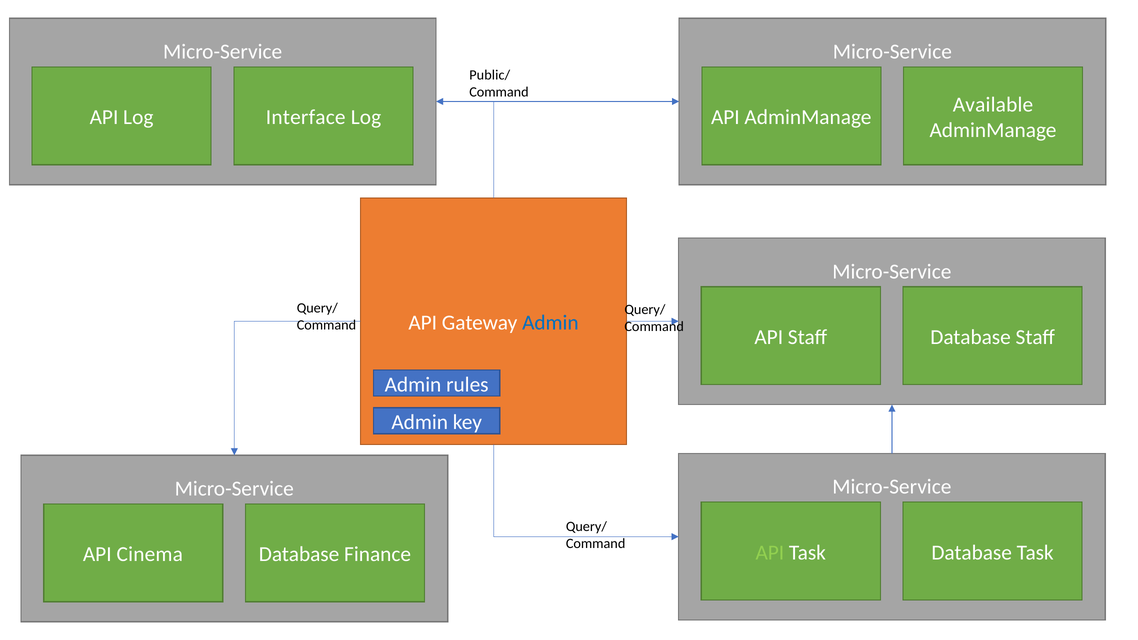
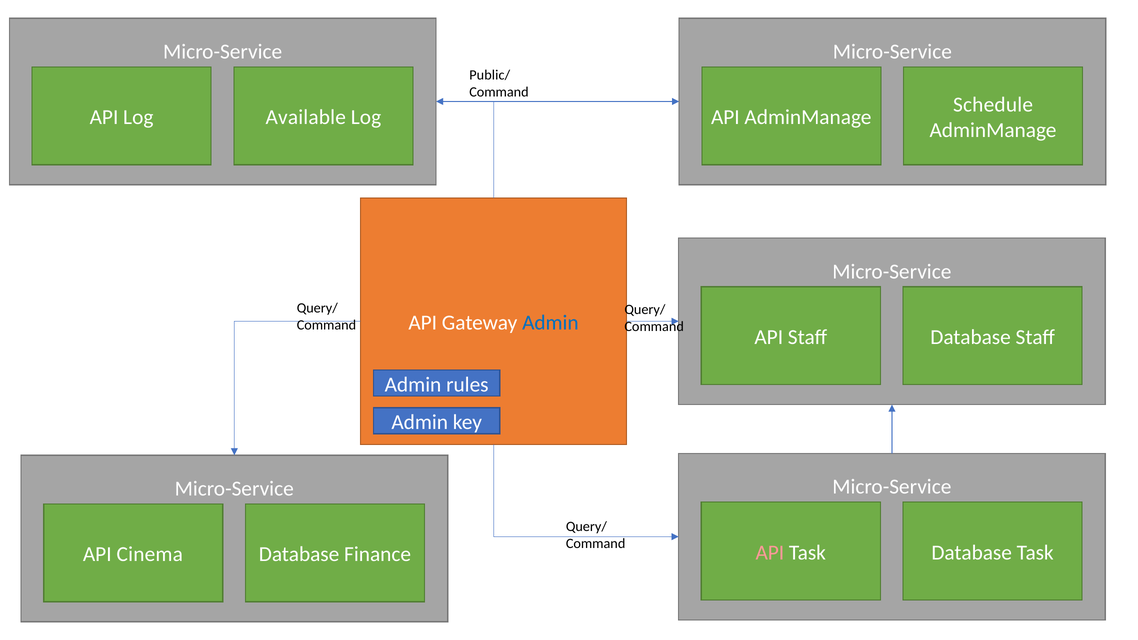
Available: Available -> Schedule
Interface: Interface -> Available
API at (770, 553) colour: light green -> pink
